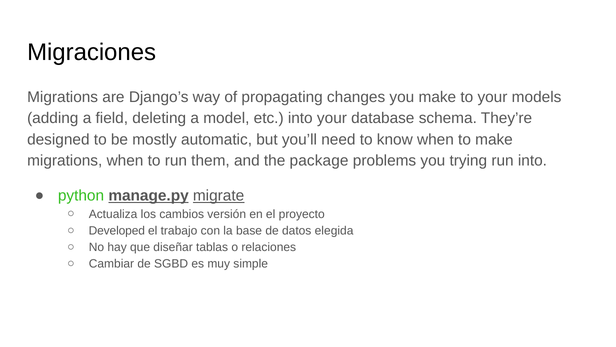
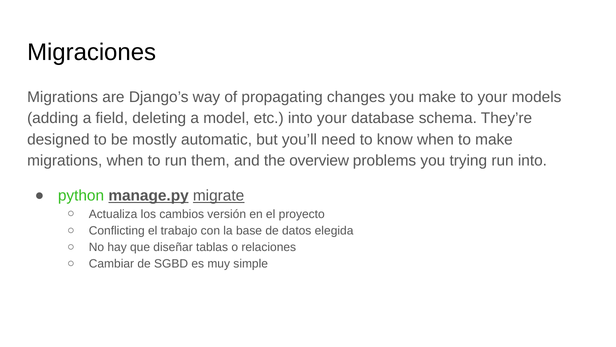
package: package -> overview
Developed: Developed -> Conflicting
